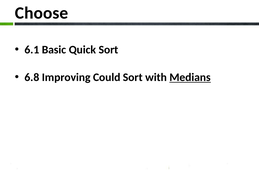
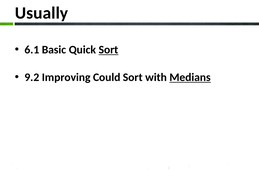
Choose: Choose -> Usually
Sort at (109, 50) underline: none -> present
6.8: 6.8 -> 9.2
